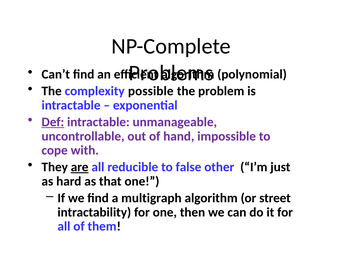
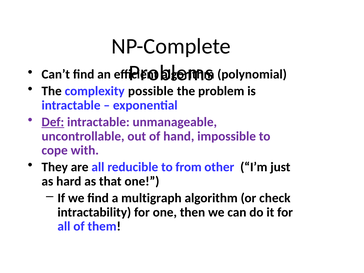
are underline: present -> none
false: false -> from
street: street -> check
